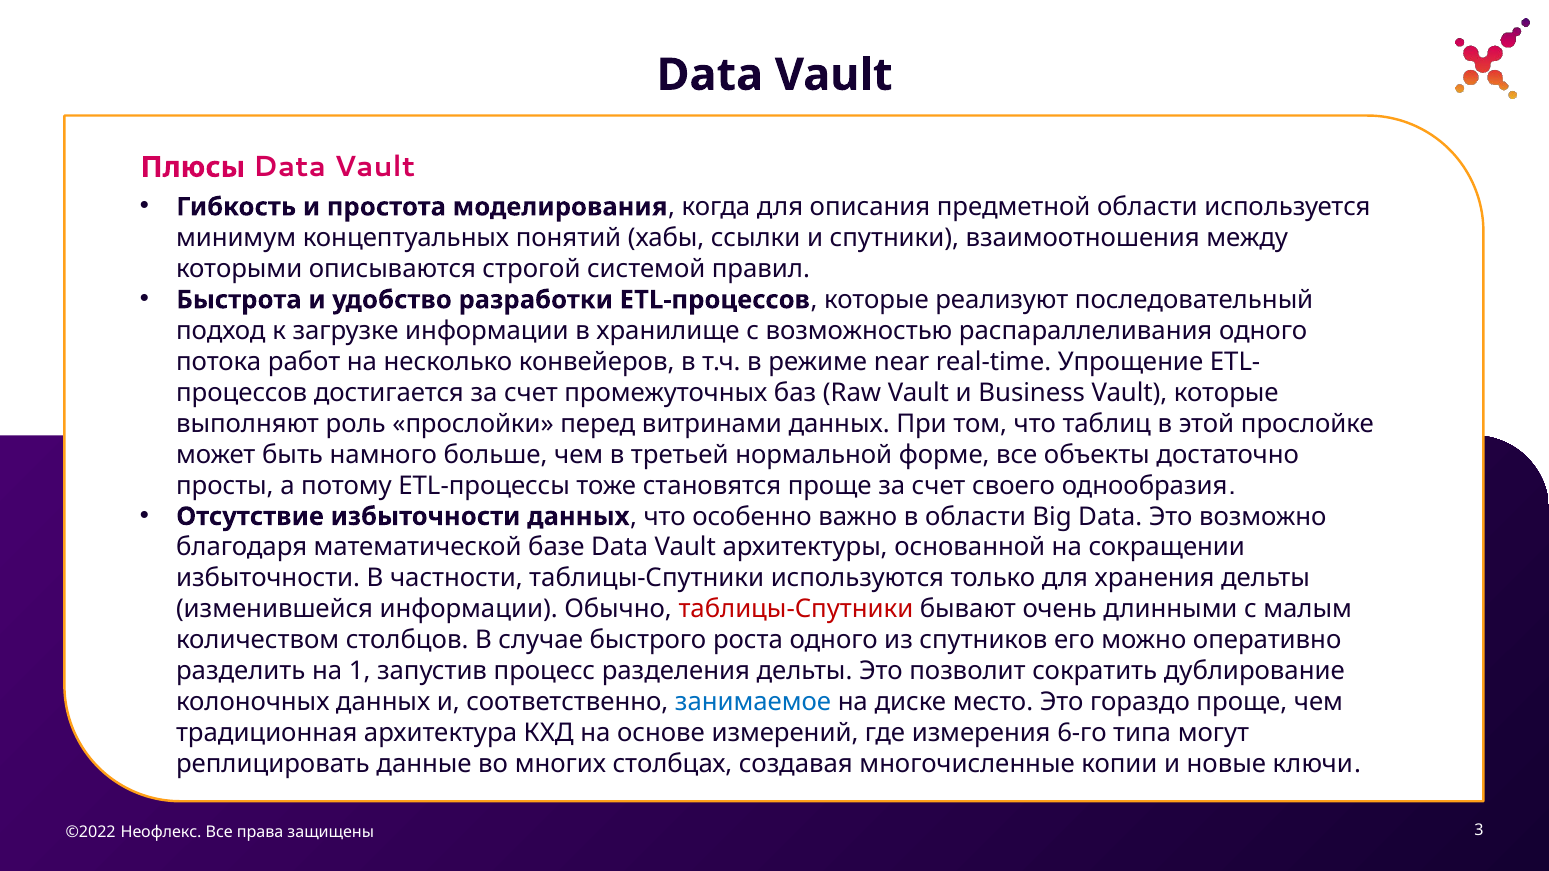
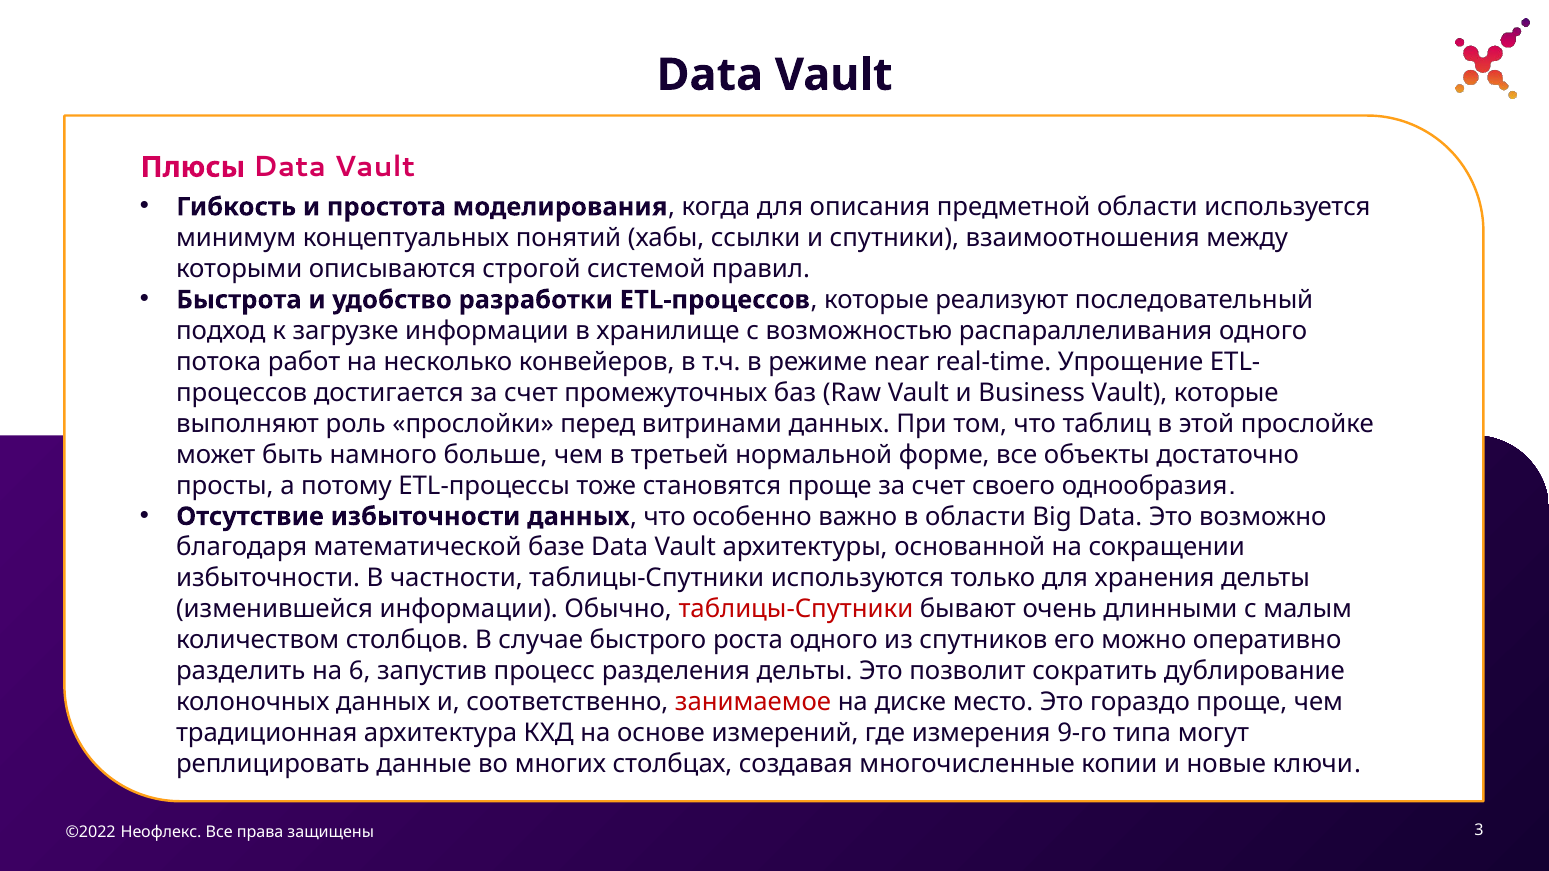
1: 1 -> 6
занимаемое colour: blue -> red
6-го: 6-го -> 9-го
